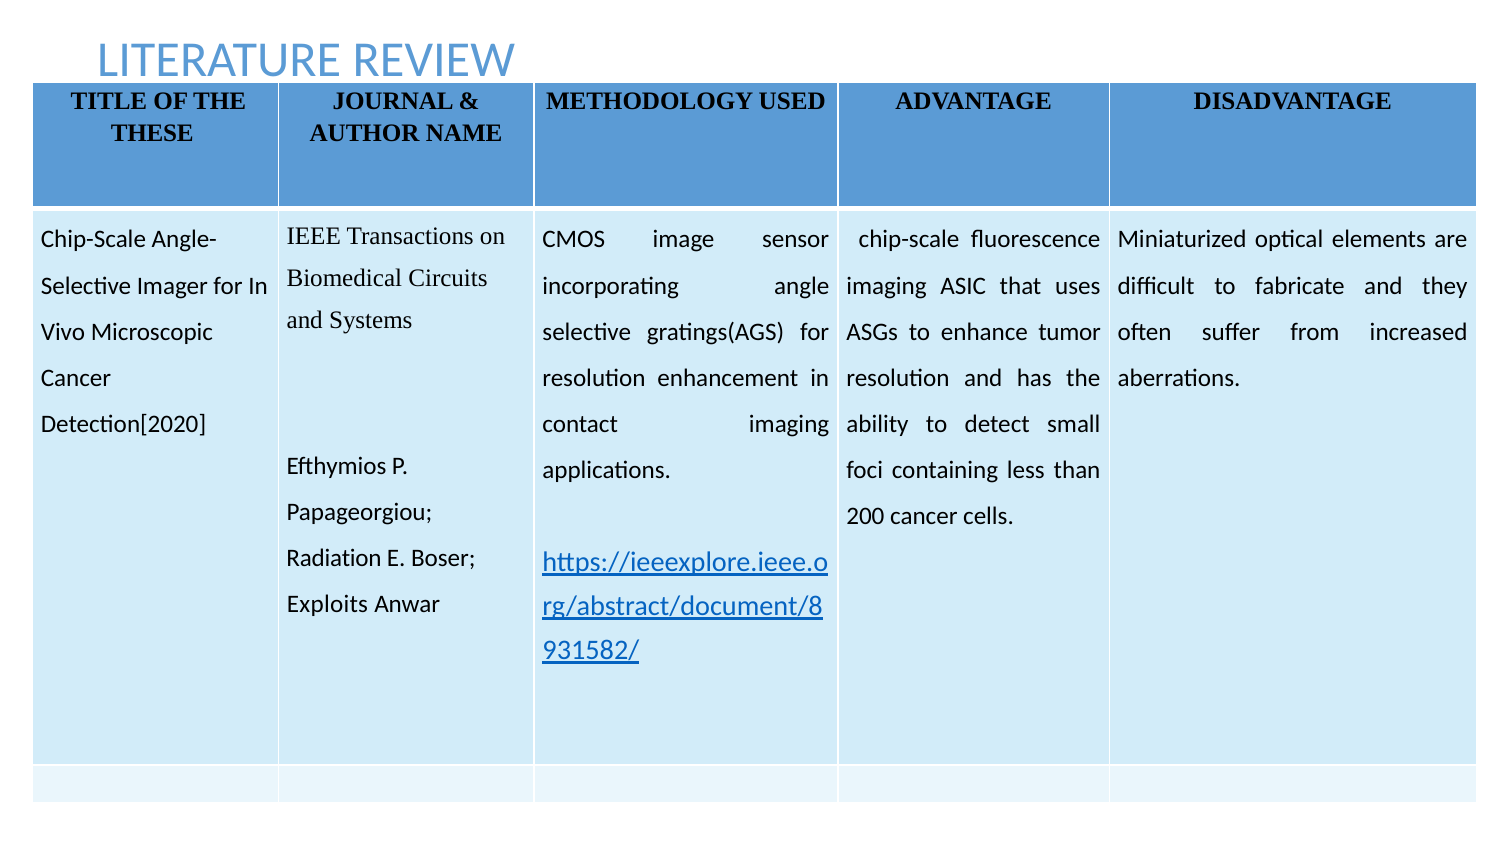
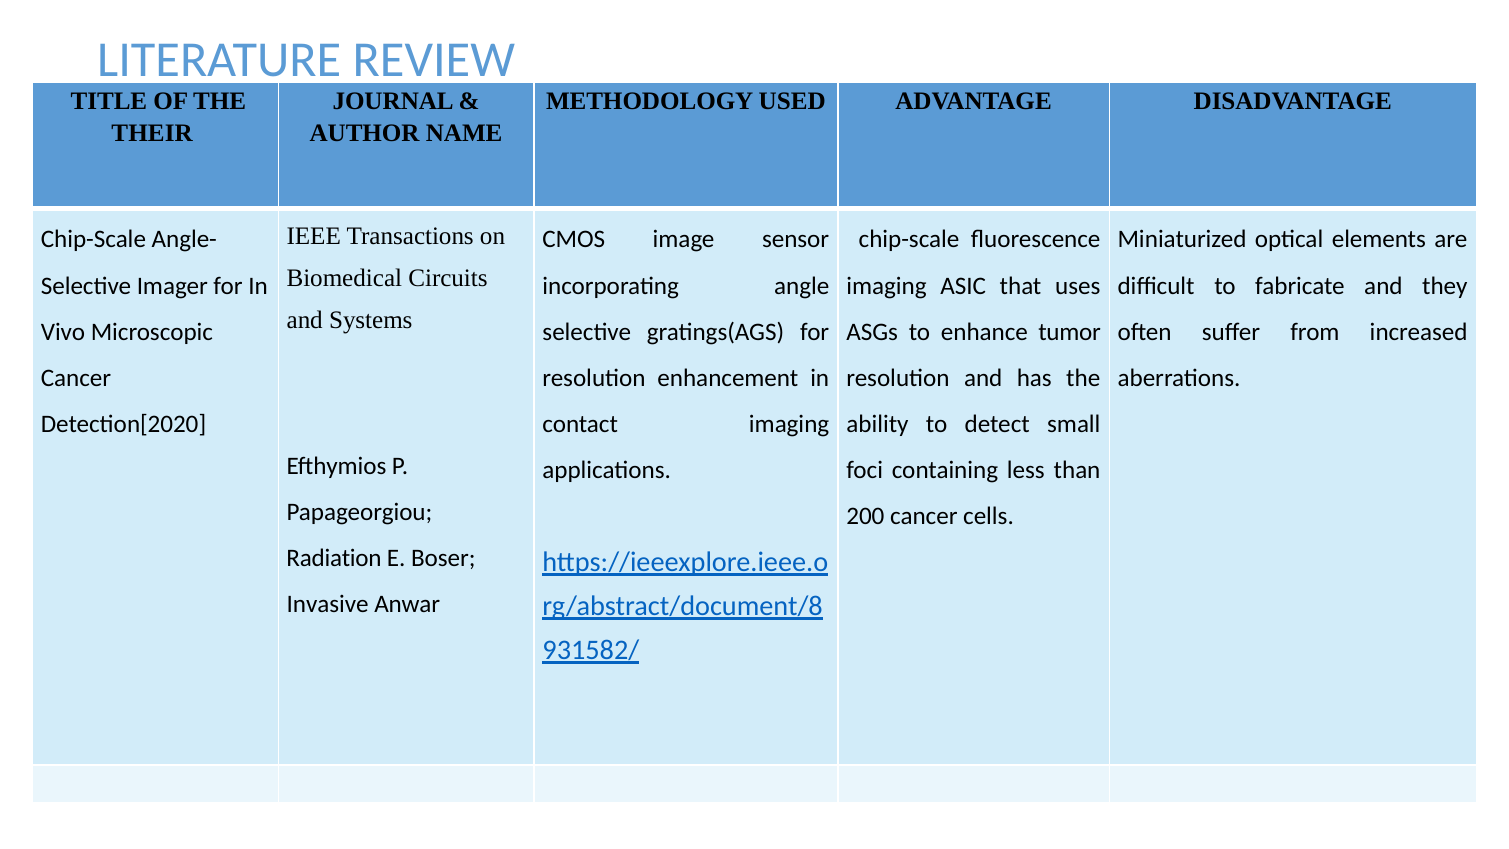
THESE: THESE -> THEIR
Exploits: Exploits -> Invasive
